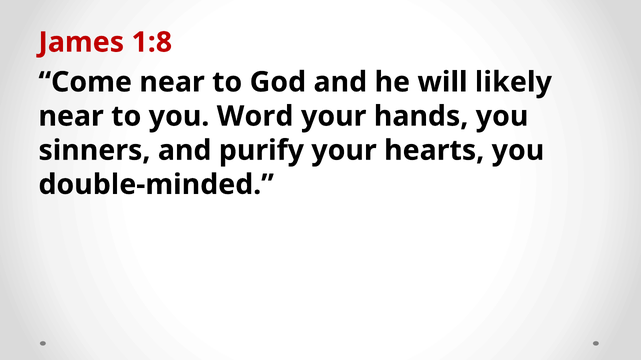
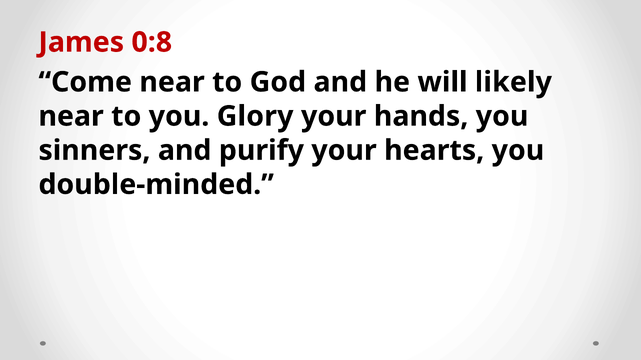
1:8: 1:8 -> 0:8
Word: Word -> Glory
